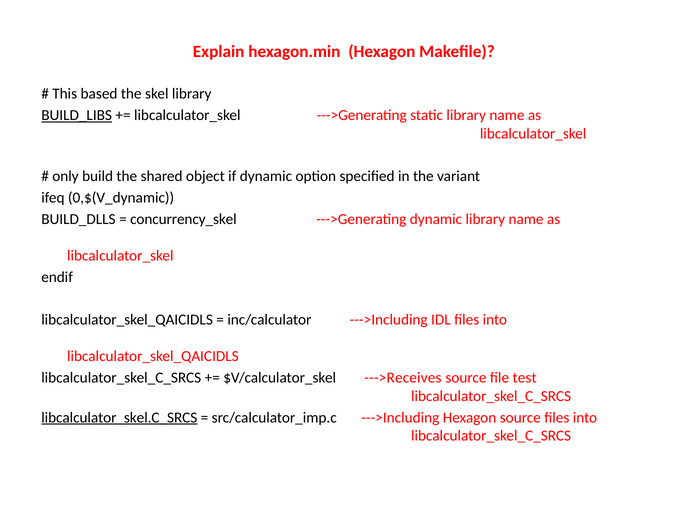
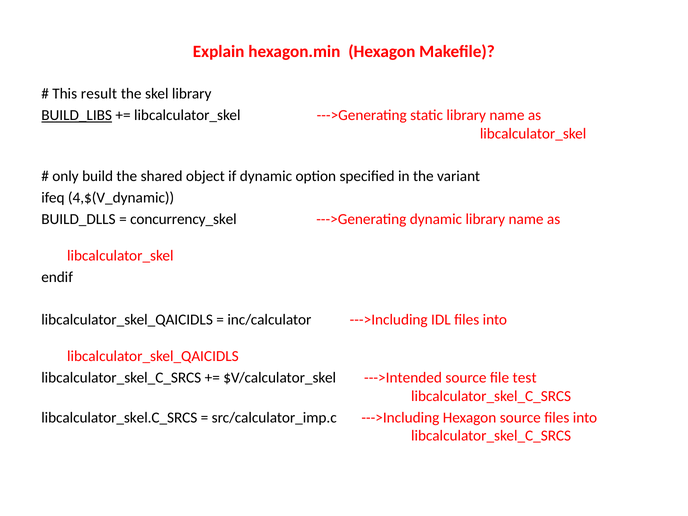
based: based -> result
0,$(V_dynamic: 0,$(V_dynamic -> 4,$(V_dynamic
--->Receives: --->Receives -> --->Intended
libcalculator_skel.C_SRCS underline: present -> none
